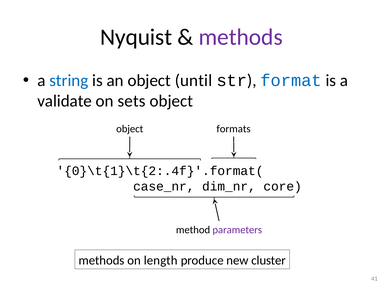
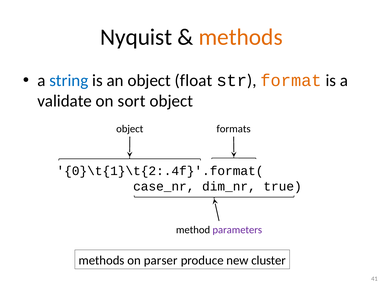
methods at (241, 37) colour: purple -> orange
until: until -> float
format colour: blue -> orange
sets: sets -> sort
core: core -> true
length: length -> parser
